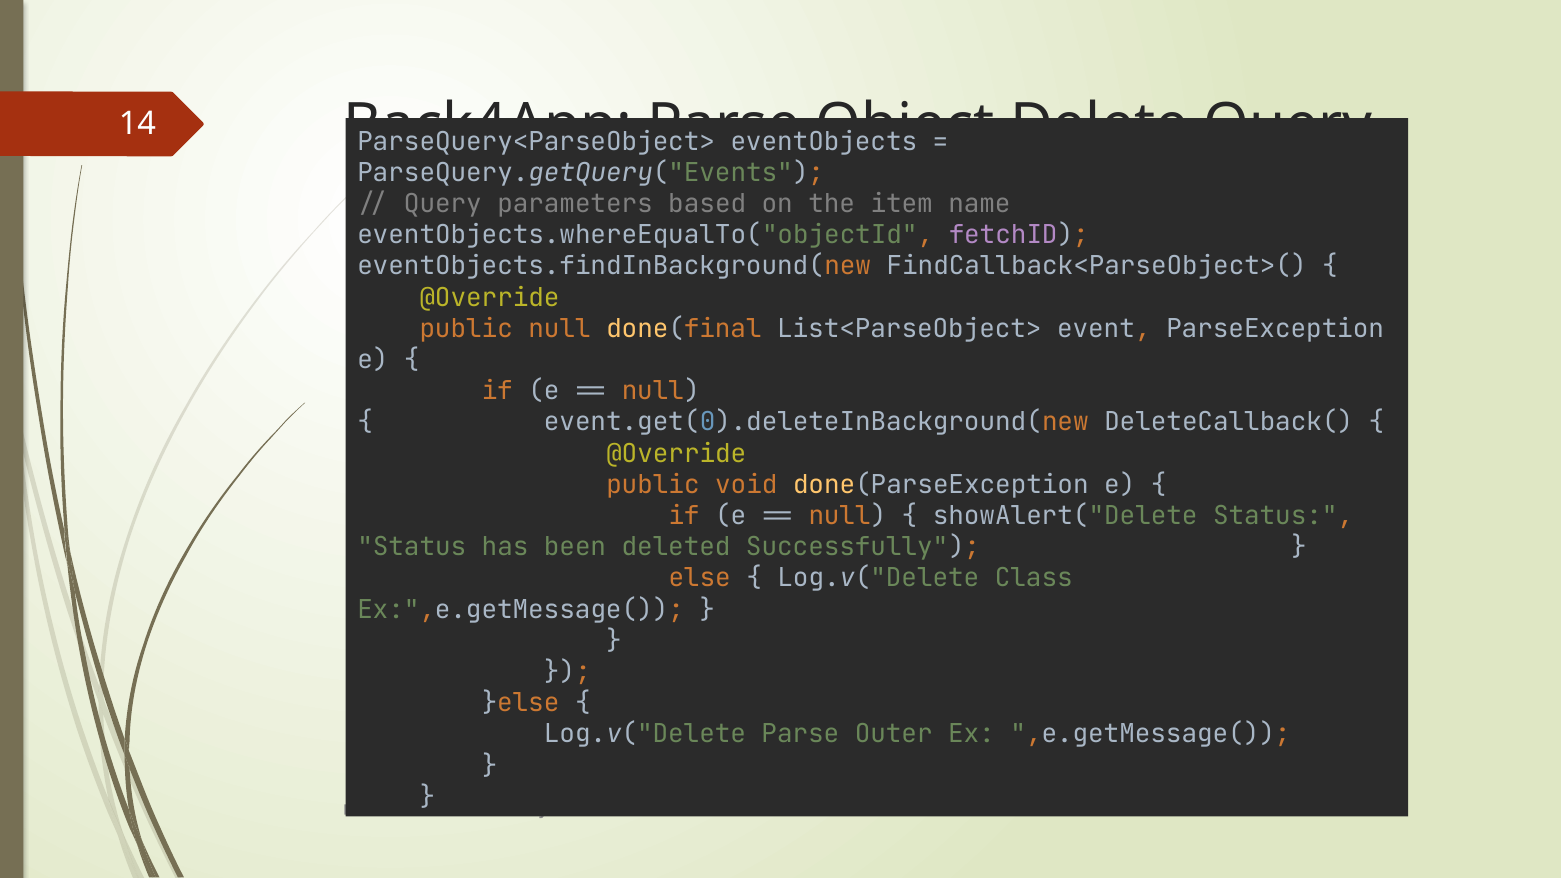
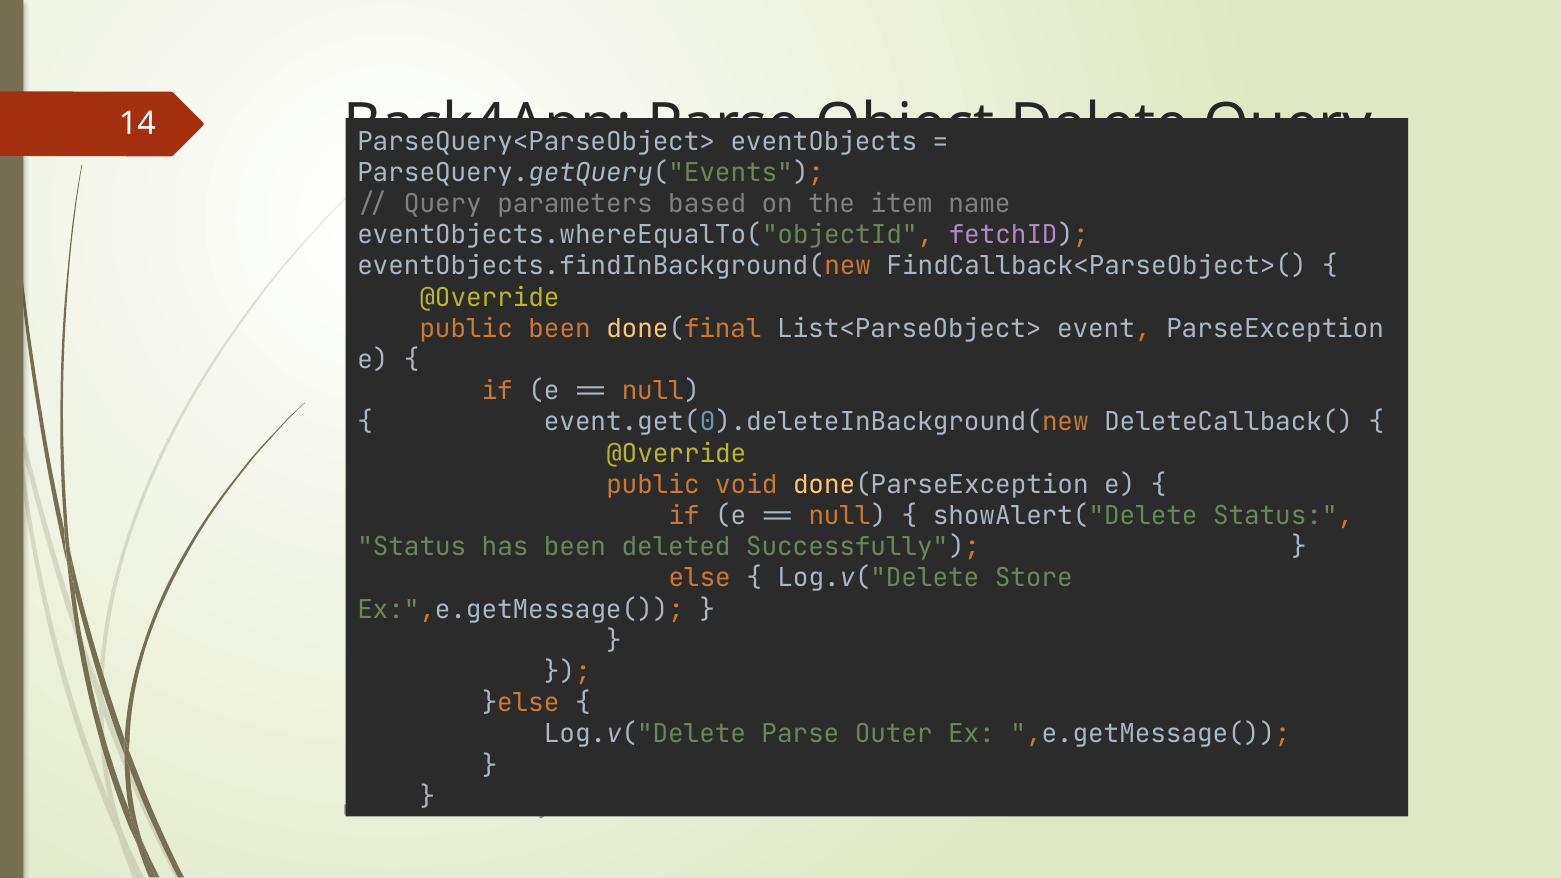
public null: null -> been
Class: Class -> Store
